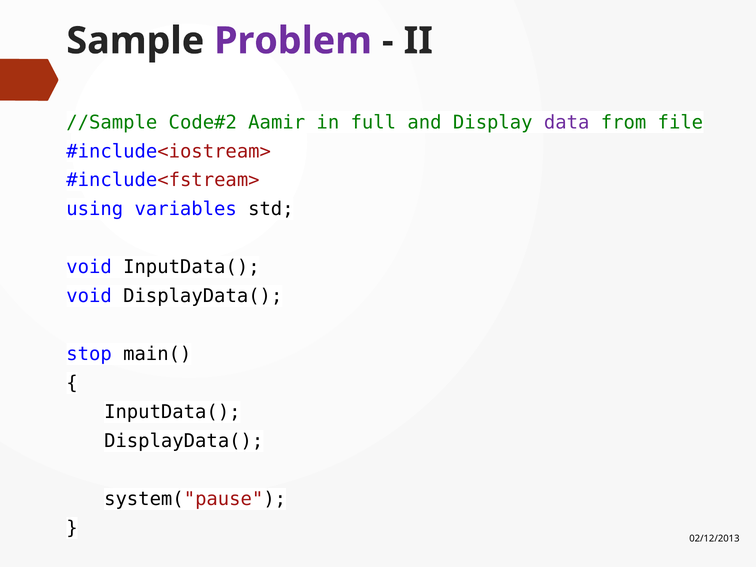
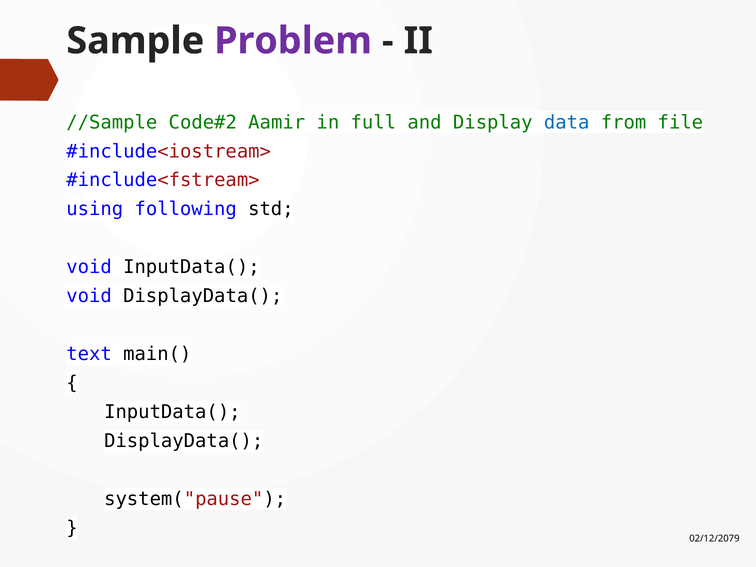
data colour: purple -> blue
variables: variables -> following
stop: stop -> text
02/12/2013: 02/12/2013 -> 02/12/2079
